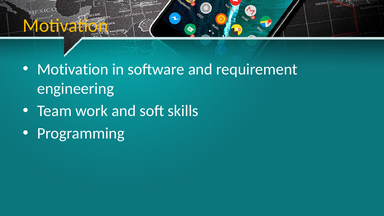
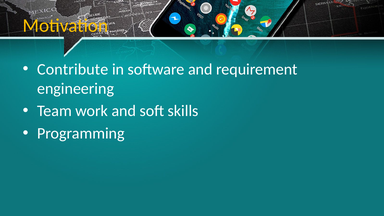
Motivation at (73, 69): Motivation -> Contribute
